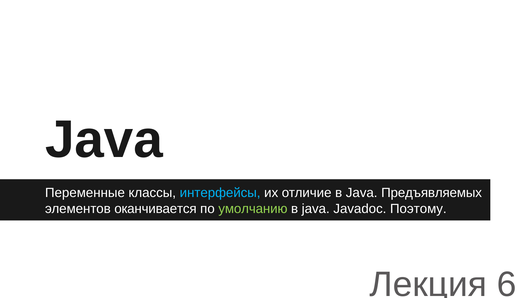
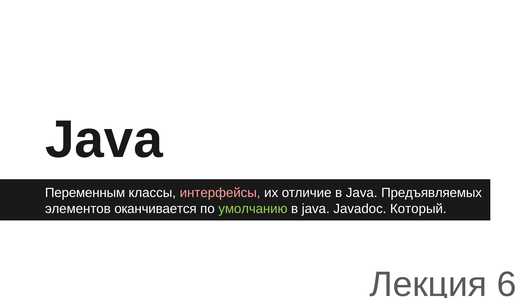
Переменные: Переменные -> Переменным
интерфейсы colour: light blue -> pink
Поэтому: Поэтому -> Который
